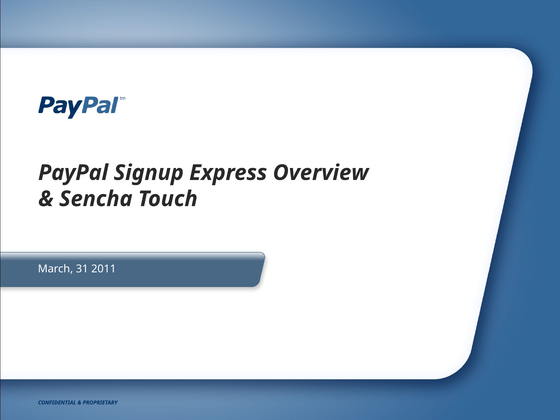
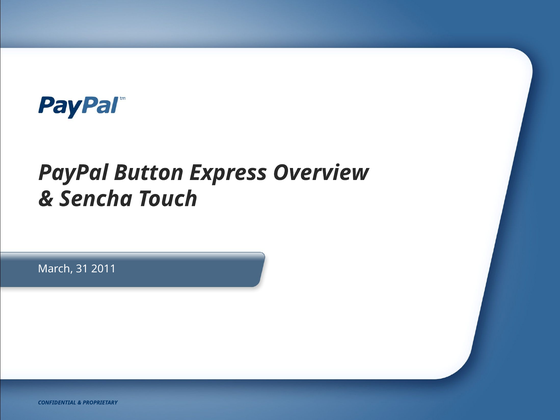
Signup: Signup -> Button
